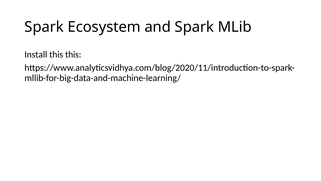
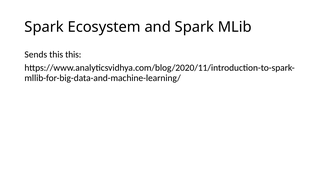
Install: Install -> Sends
